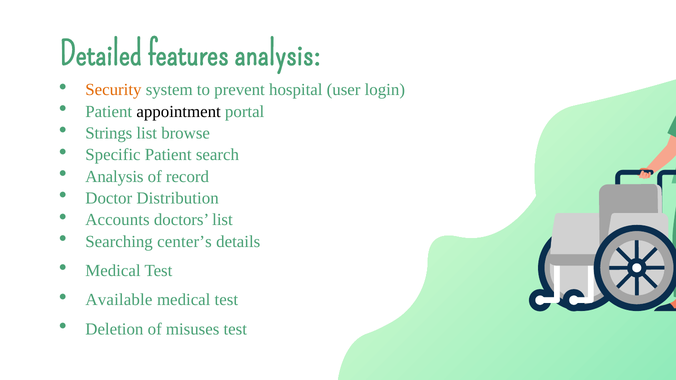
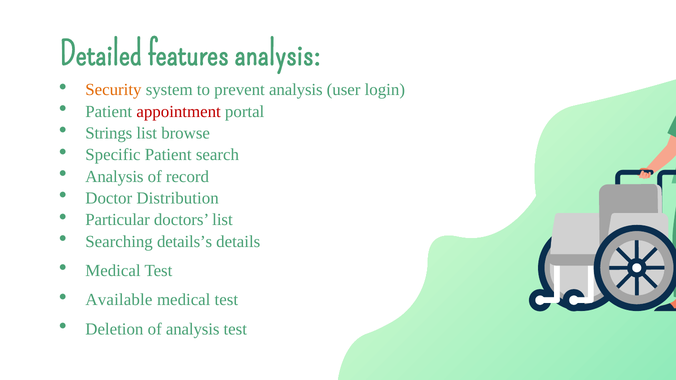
prevent hospital: hospital -> analysis
appointment colour: black -> red
Accounts: Accounts -> Particular
center’s: center’s -> details’s
of misuses: misuses -> analysis
